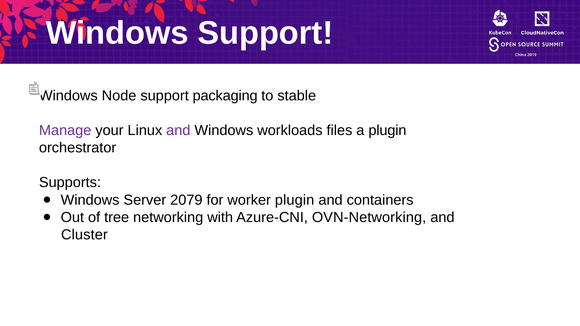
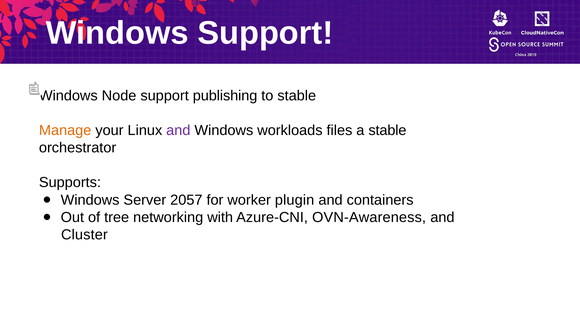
packaging: packaging -> publishing
Manage colour: purple -> orange
a plugin: plugin -> stable
2079: 2079 -> 2057
OVN-Networking: OVN-Networking -> OVN-Awareness
